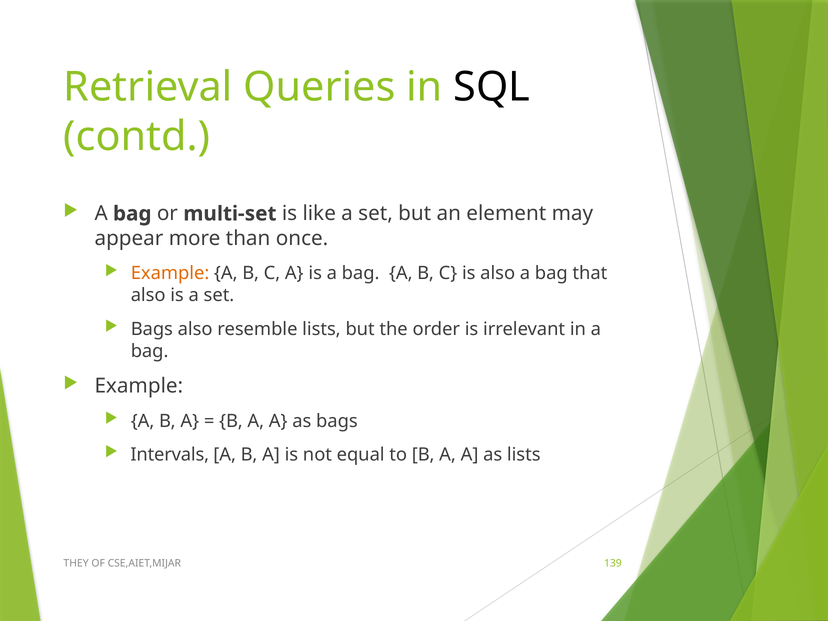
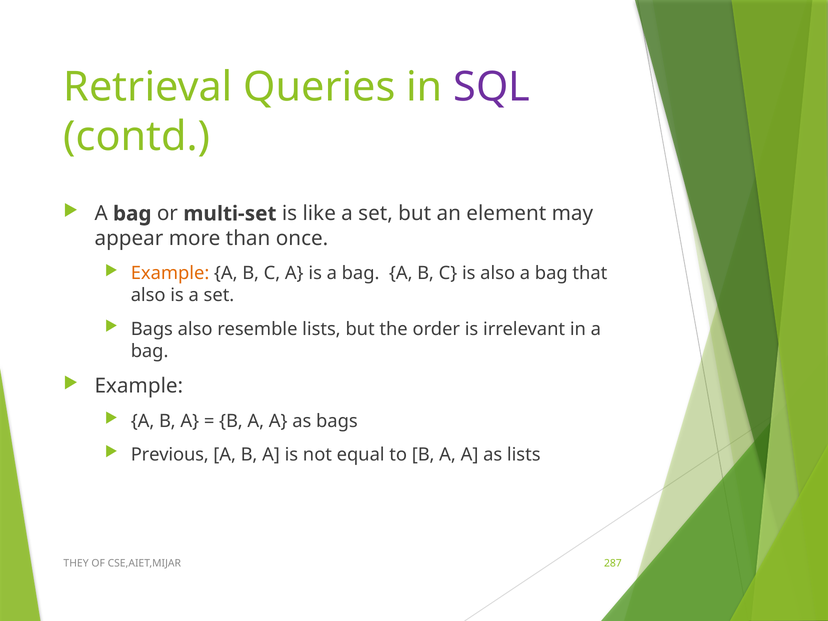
SQL colour: black -> purple
Intervals: Intervals -> Previous
139: 139 -> 287
